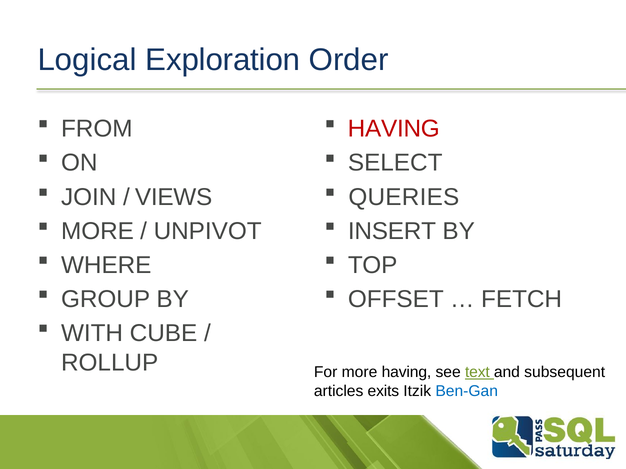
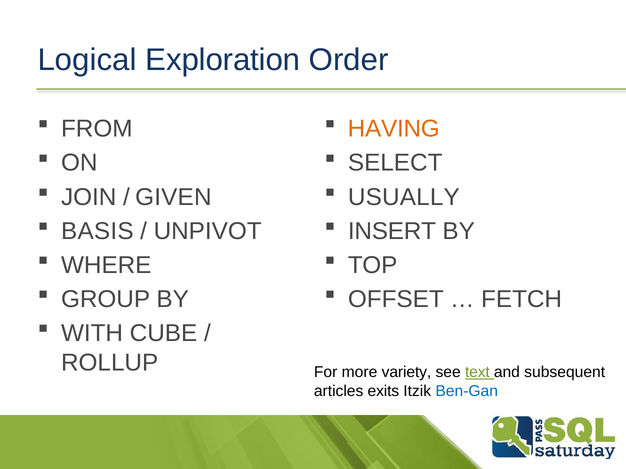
HAVING at (394, 129) colour: red -> orange
VIEWS: VIEWS -> GIVEN
QUERIES: QUERIES -> USUALLY
MORE at (97, 231): MORE -> BASIS
more having: having -> variety
